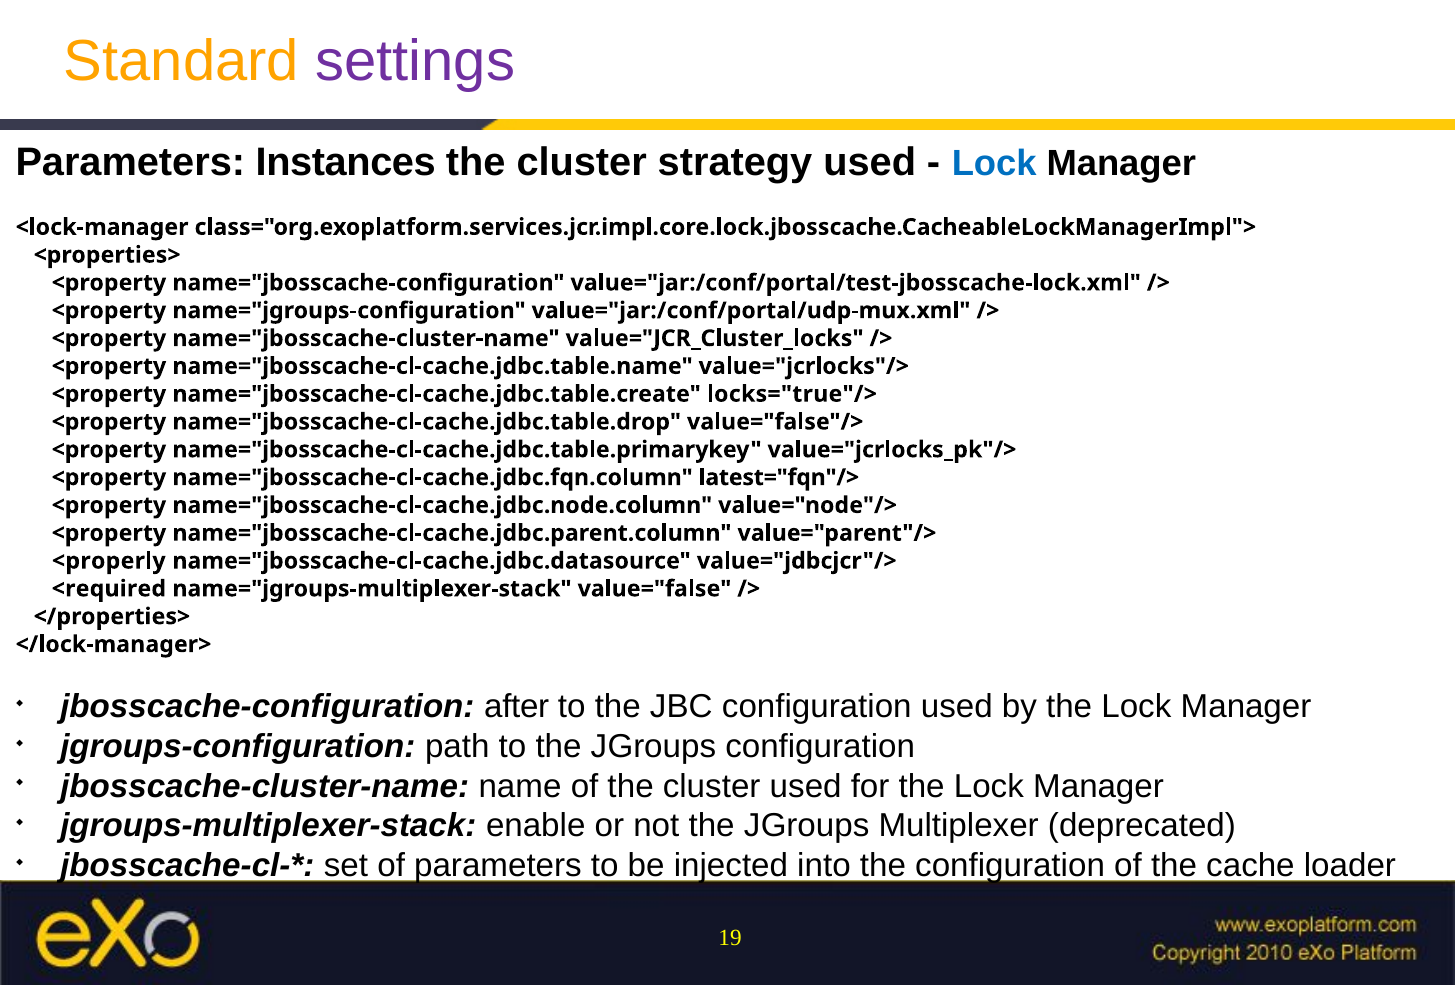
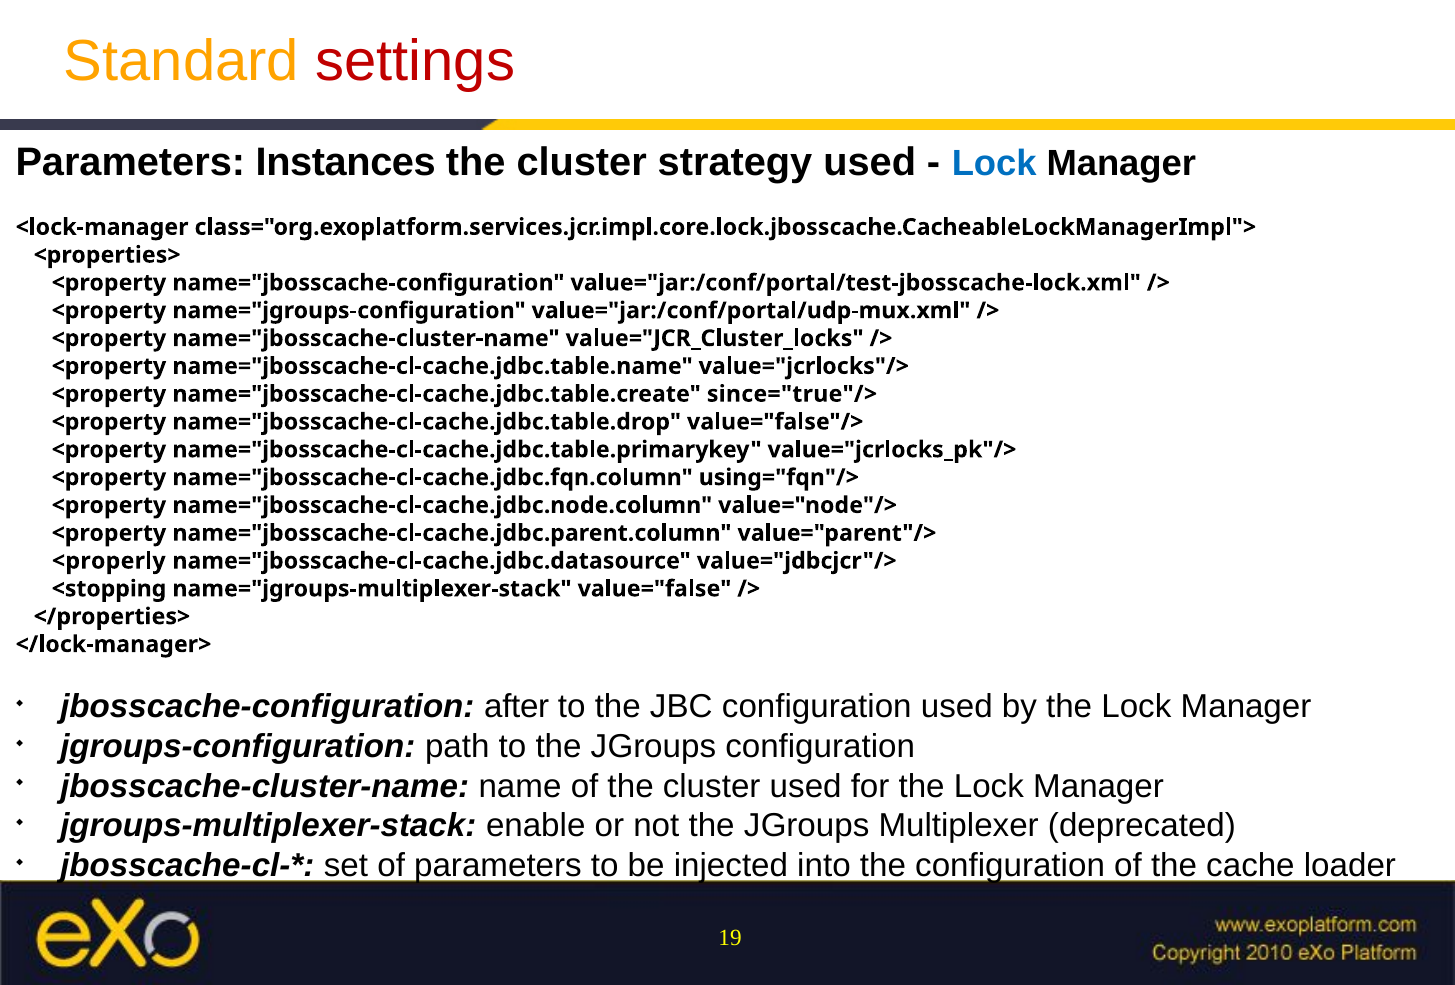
settings colour: purple -> red
locks="true"/>: locks="true"/> -> since="true"/>
latest="fqn"/>: latest="fqn"/> -> using="fqn"/>
<required: <required -> <stopping
